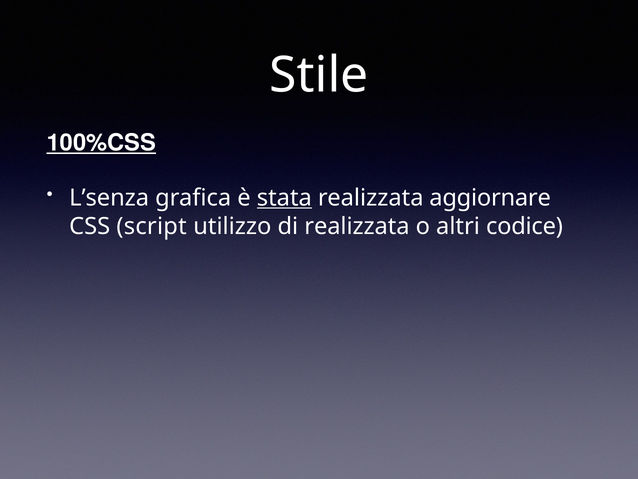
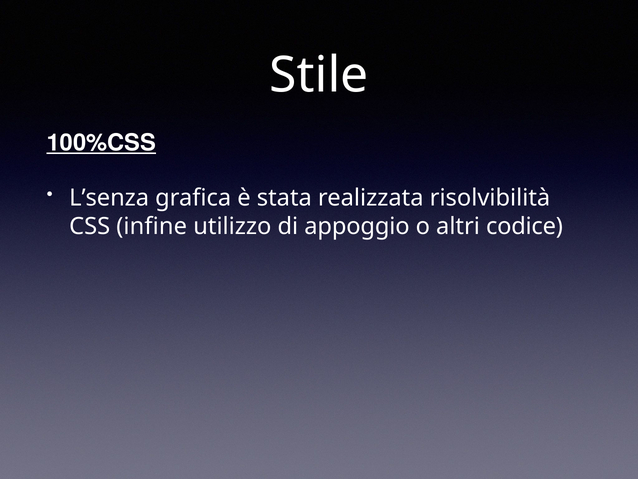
stata underline: present -> none
aggiornare: aggiornare -> risolvibilità
script: script -> infine
di realizzata: realizzata -> appoggio
